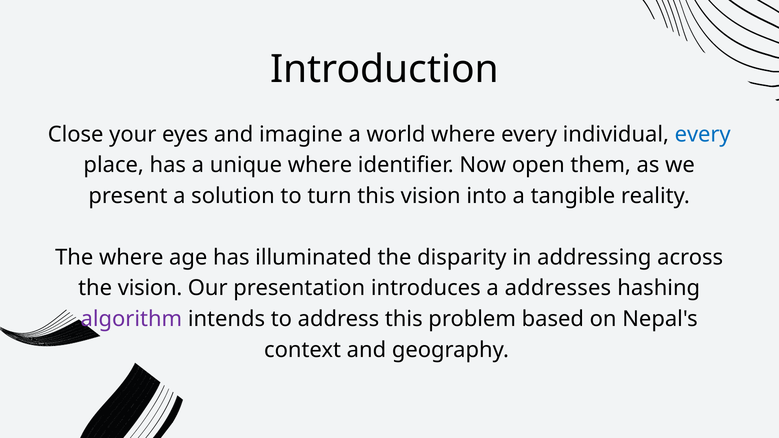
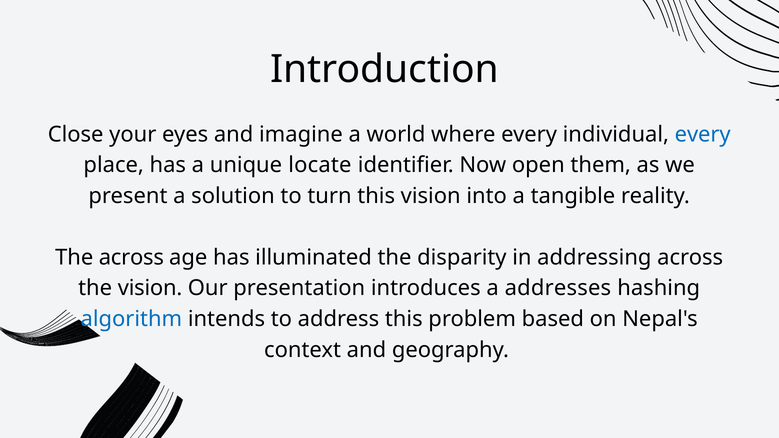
unique where: where -> locate
The where: where -> across
algorithm colour: purple -> blue
